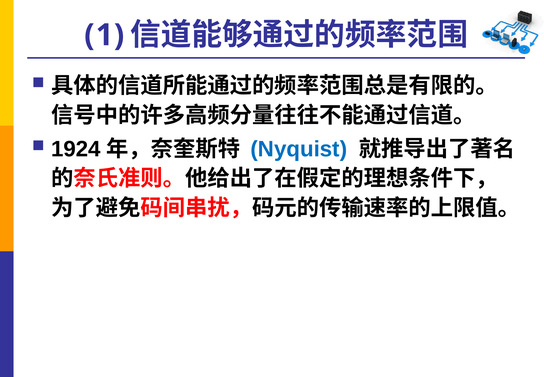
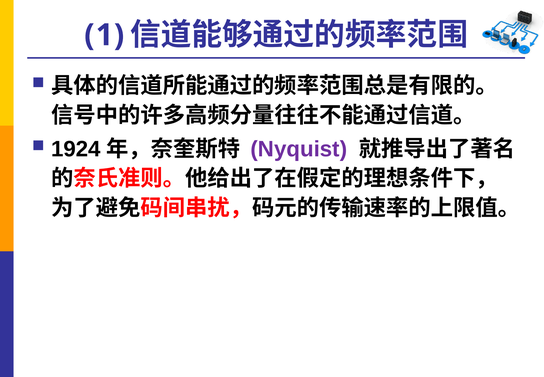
Nyquist colour: blue -> purple
